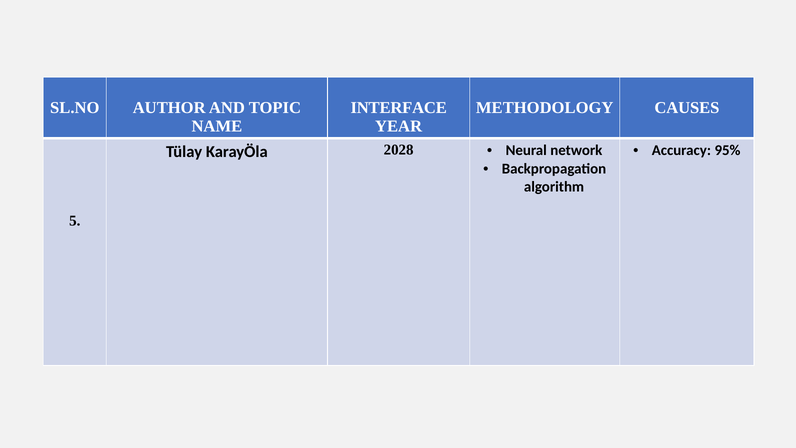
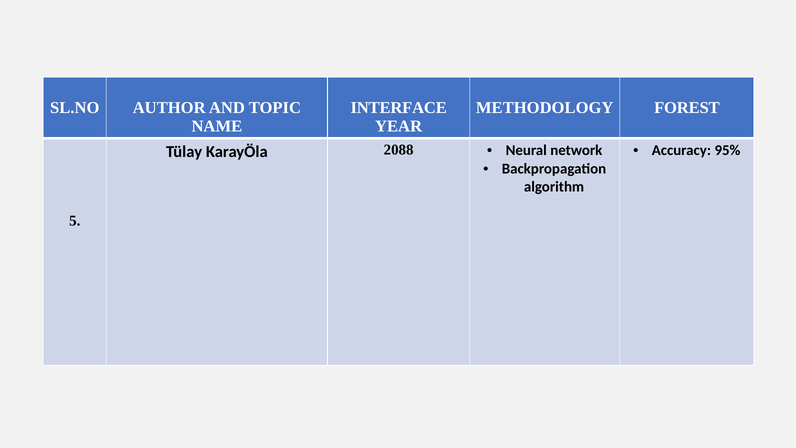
CAUSES: CAUSES -> FOREST
2028: 2028 -> 2088
